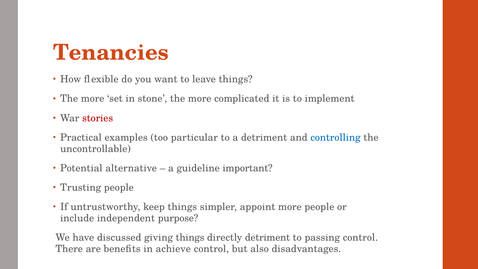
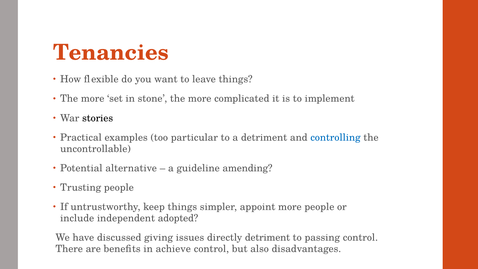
stories colour: red -> black
important: important -> amending
purpose: purpose -> adopted
giving things: things -> issues
